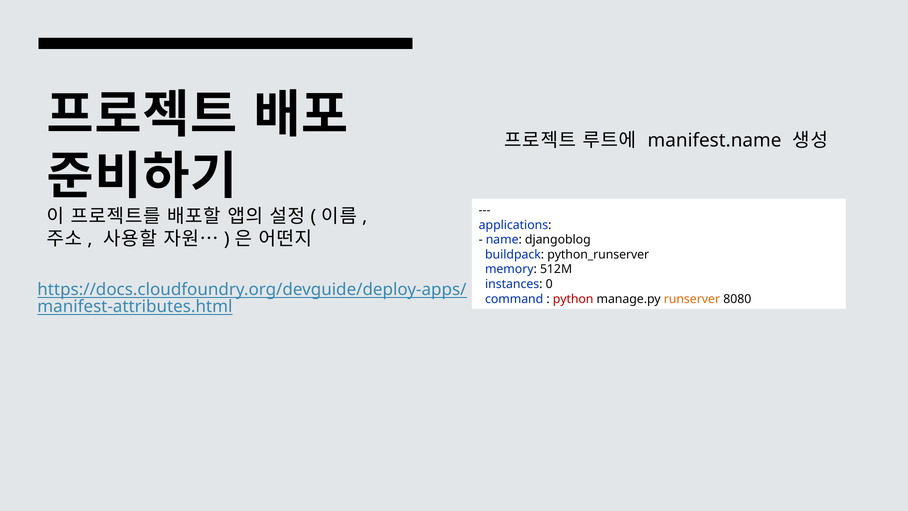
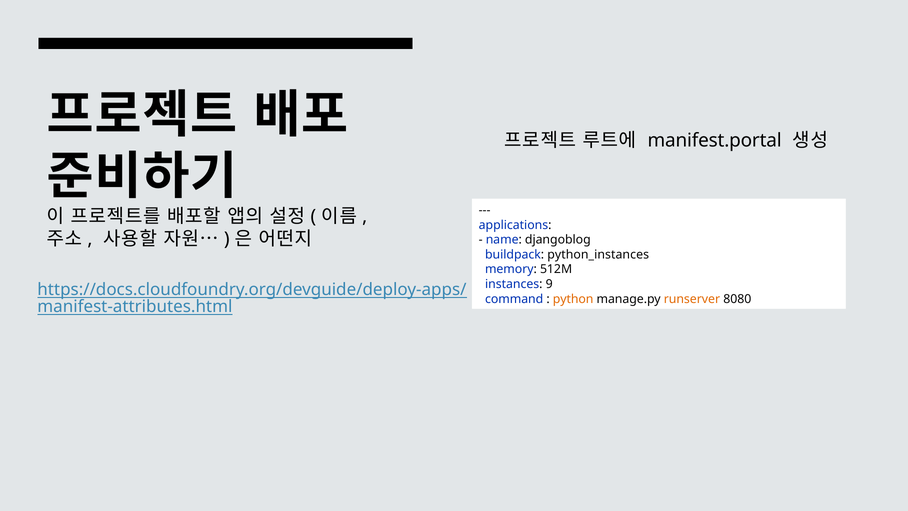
manifest.name: manifest.name -> manifest.portal
python_runserver: python_runserver -> python_instances
0: 0 -> 9
python colour: red -> orange
